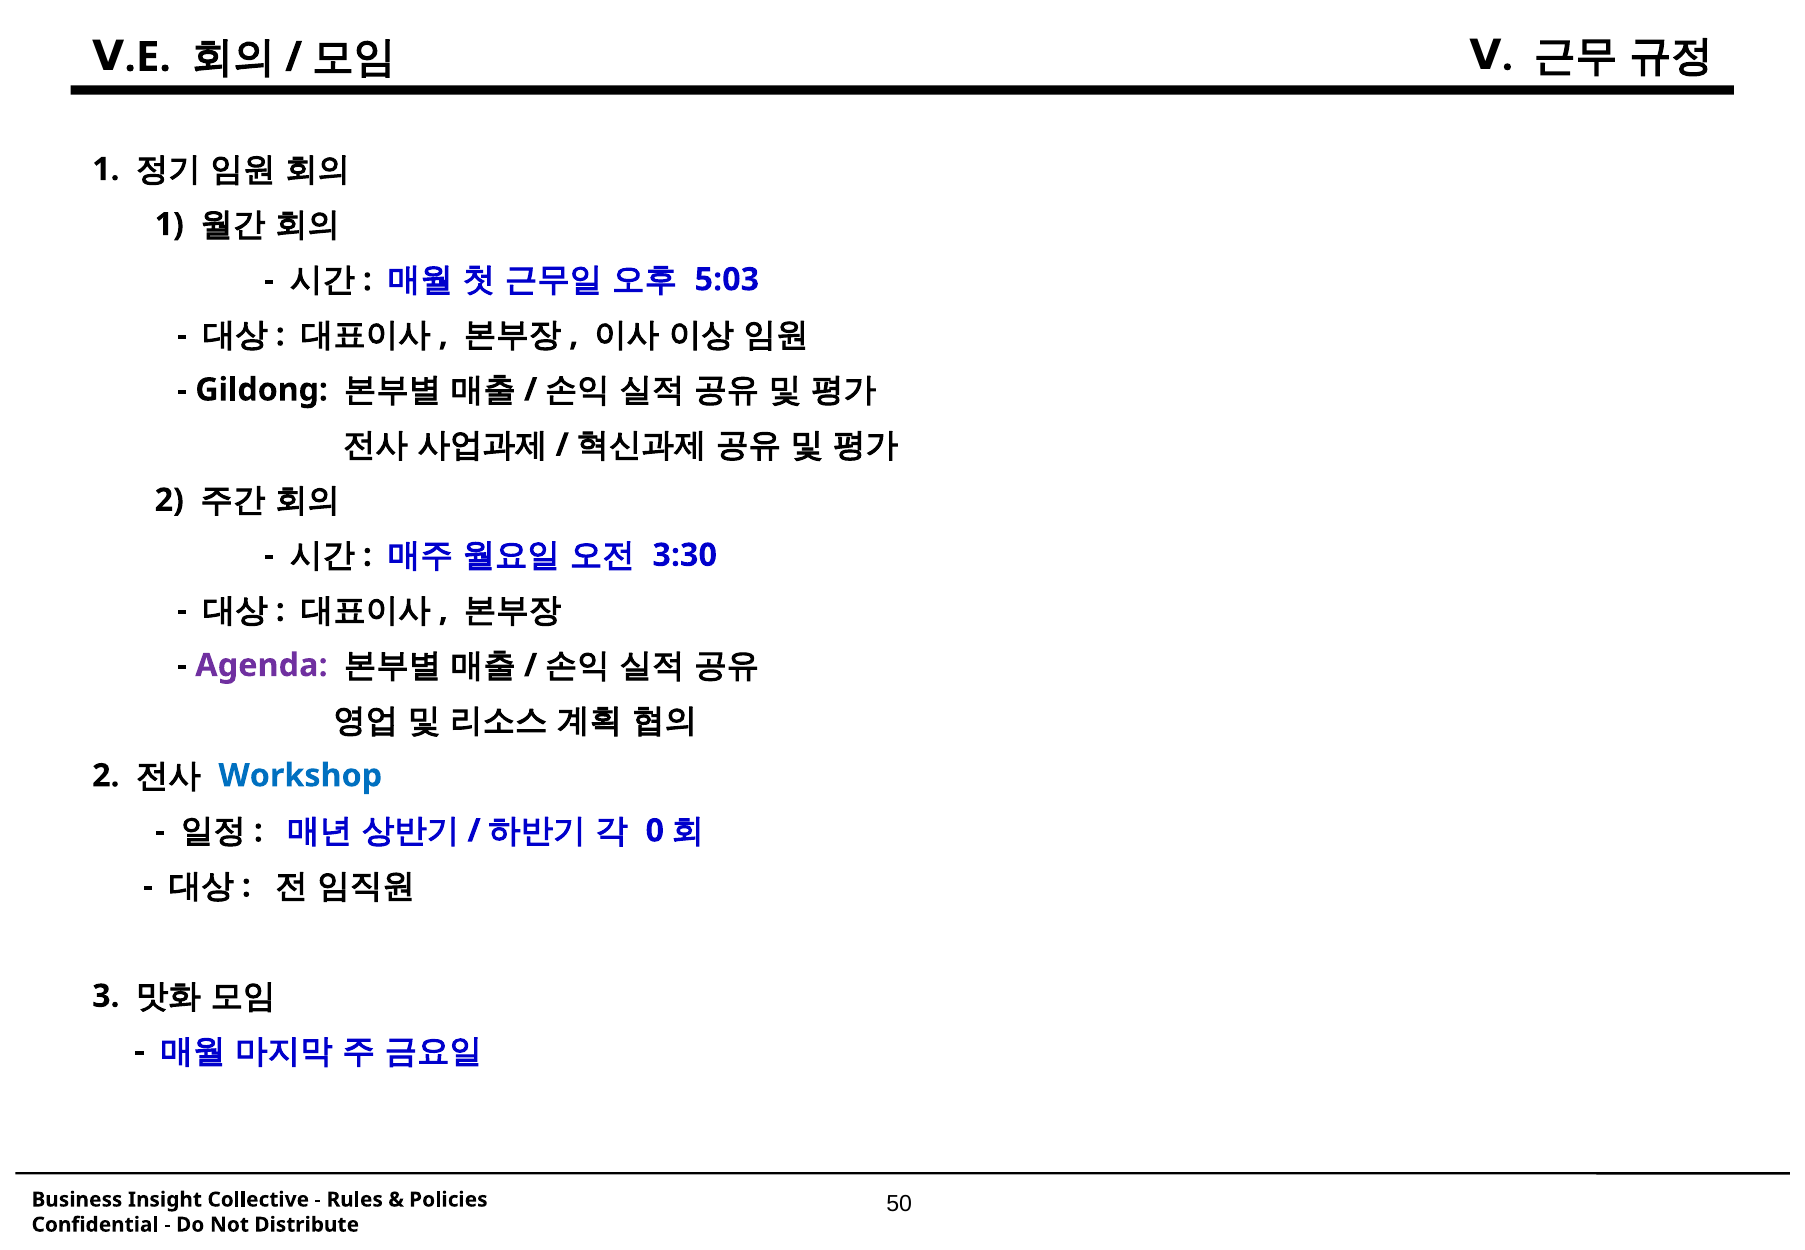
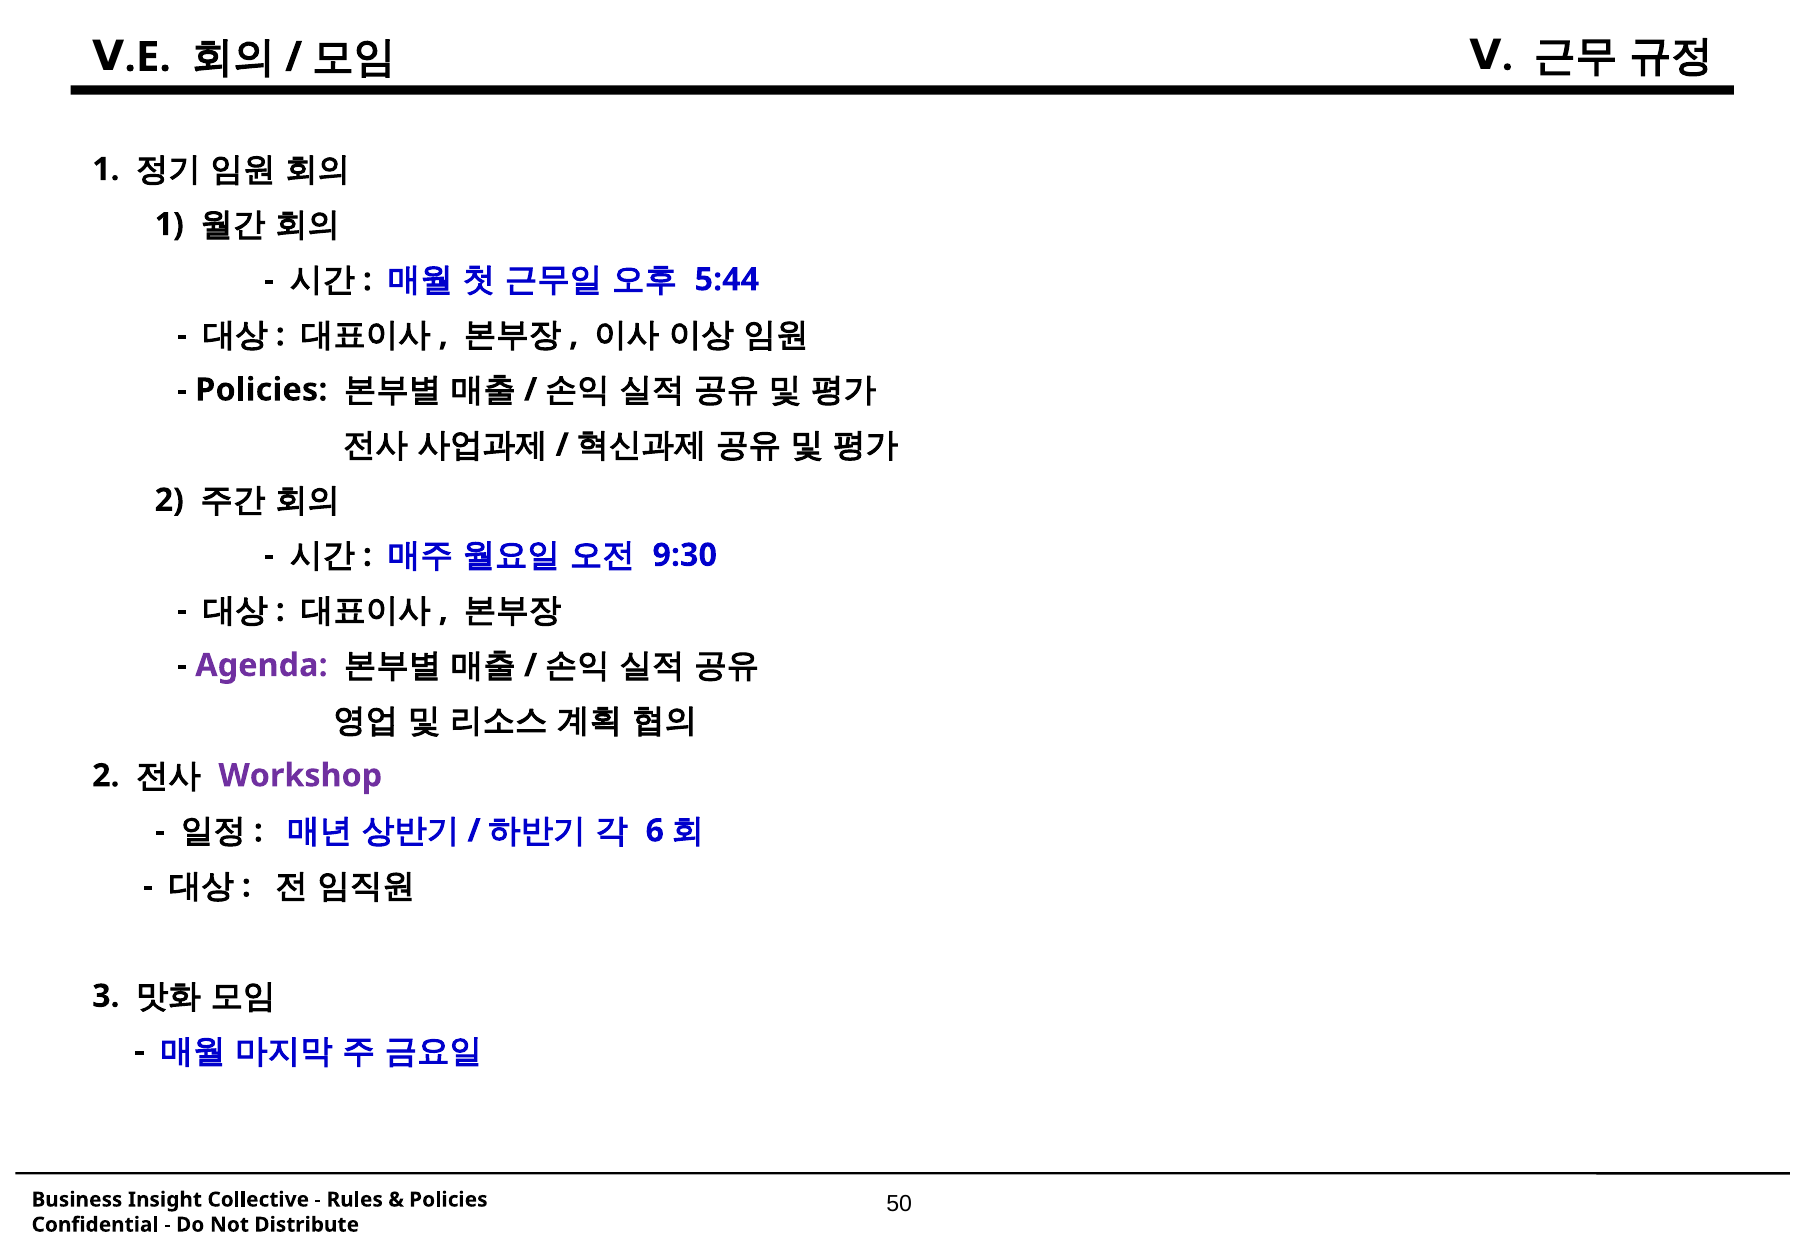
5:03: 5:03 -> 5:44
Gildong at (262, 390): Gildong -> Policies
3:30: 3:30 -> 9:30
Workshop colour: blue -> purple
0: 0 -> 6
